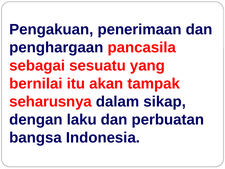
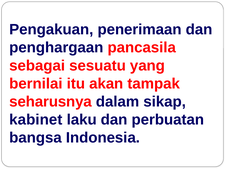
dengan: dengan -> kabinet
